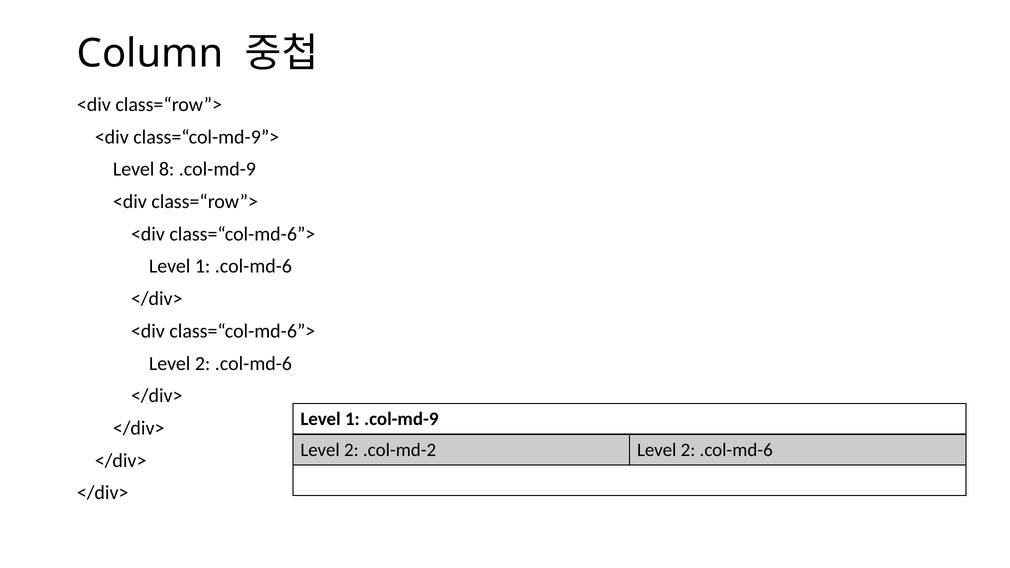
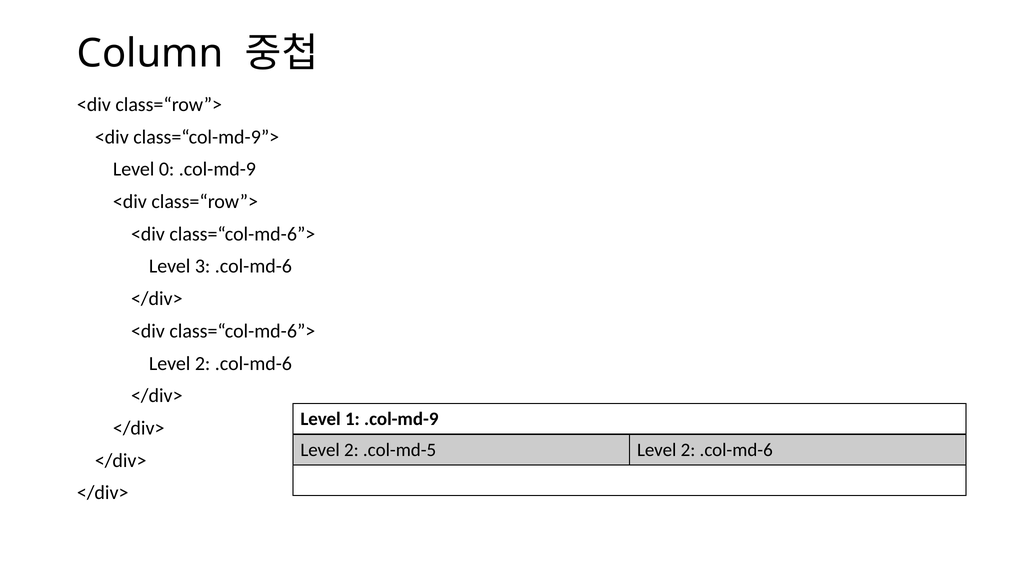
8: 8 -> 0
1 at (203, 266): 1 -> 3
.col-md-2: .col-md-2 -> .col-md-5
